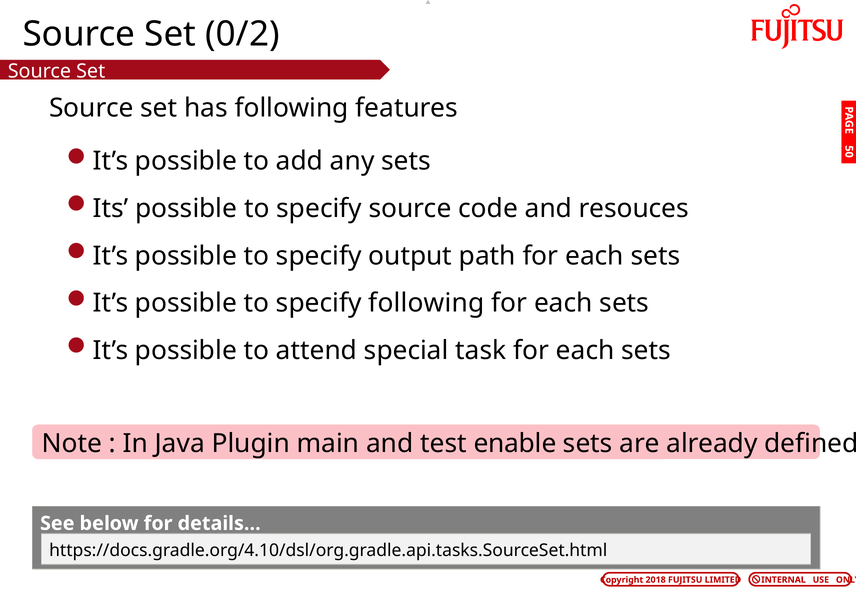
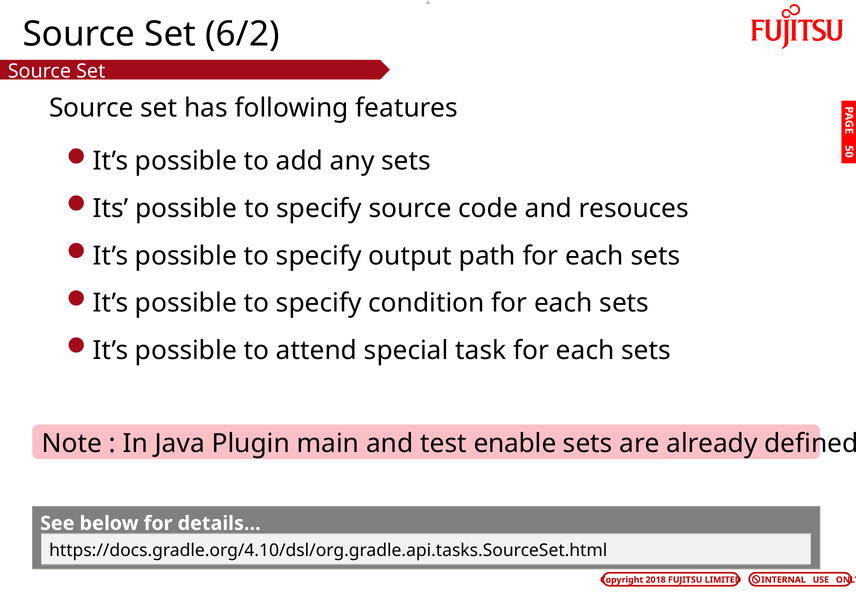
0/2: 0/2 -> 6/2
specify following: following -> condition
